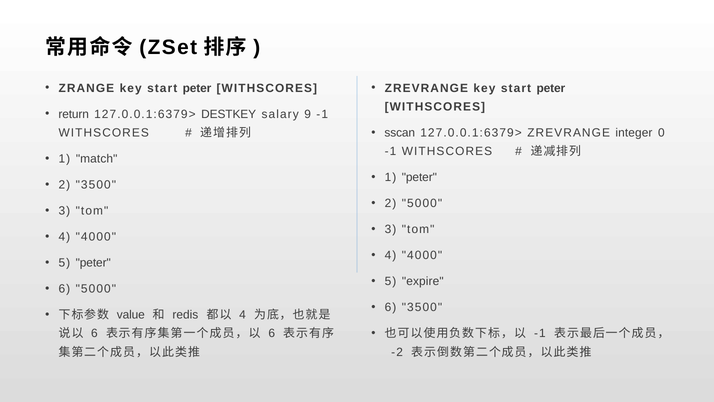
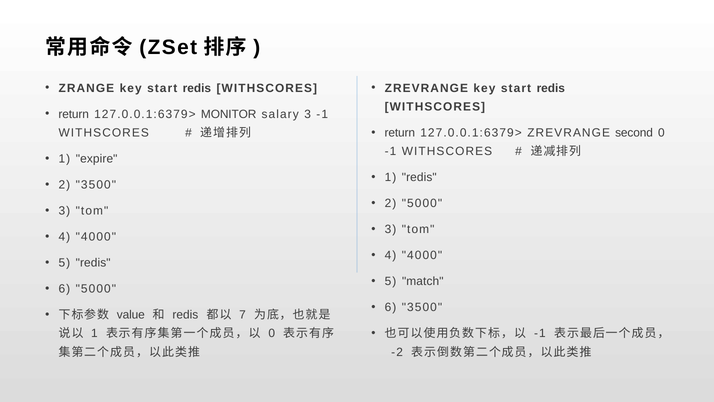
ZRANGE key start peter: peter -> redis
ZREVRANGE key start peter: peter -> redis
DESTKEY: DESTKEY -> MONITOR
salary 9: 9 -> 3
sscan at (400, 133): sscan -> return
integer: integer -> second
match: match -> expire
1 peter: peter -> redis
5 peter: peter -> redis
expire: expire -> match
4 at (242, 315): 4 -> 7
6 at (94, 333): 6 -> 1
6 at (272, 333): 6 -> 0
